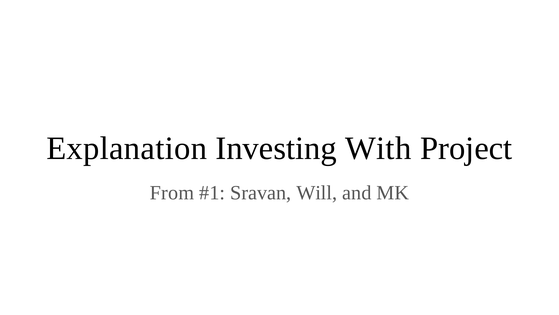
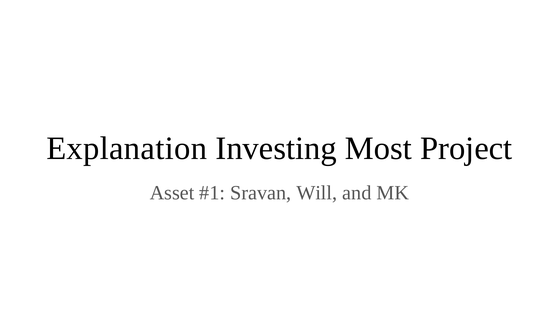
With: With -> Most
From: From -> Asset
